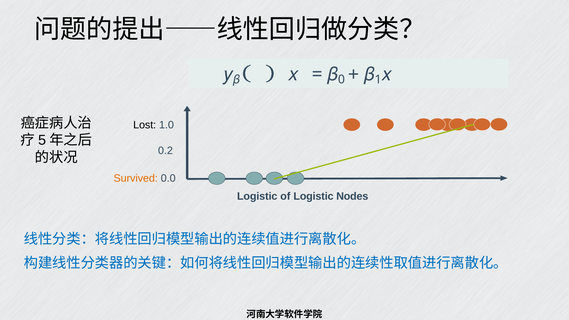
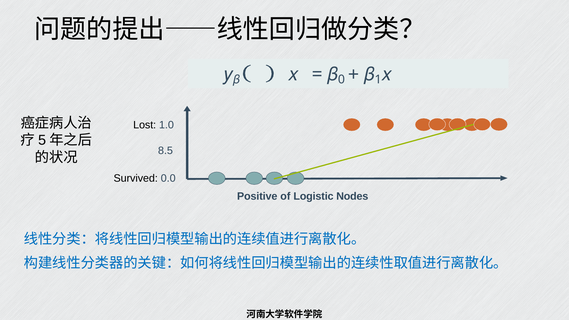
0.2: 0.2 -> 8.5
Survived colour: orange -> black
Logistic at (257, 197): Logistic -> Positive
